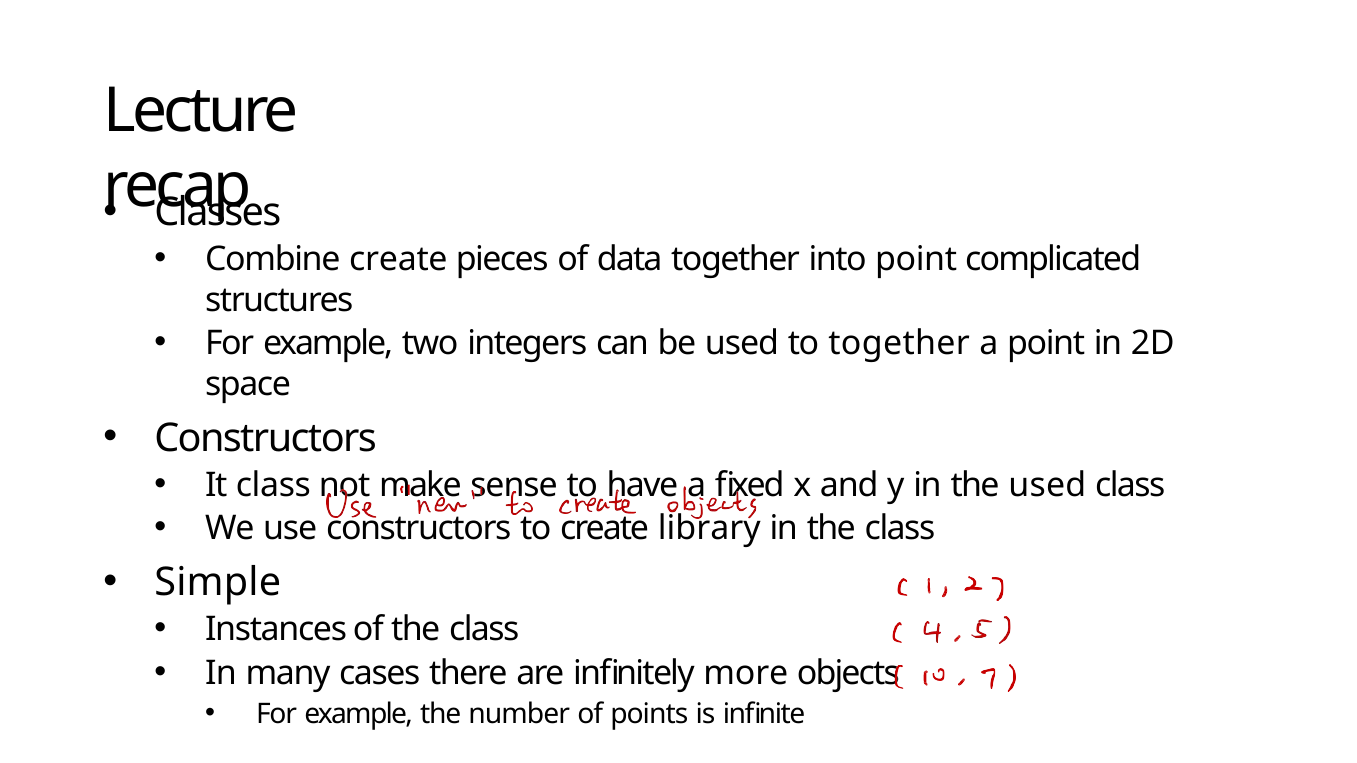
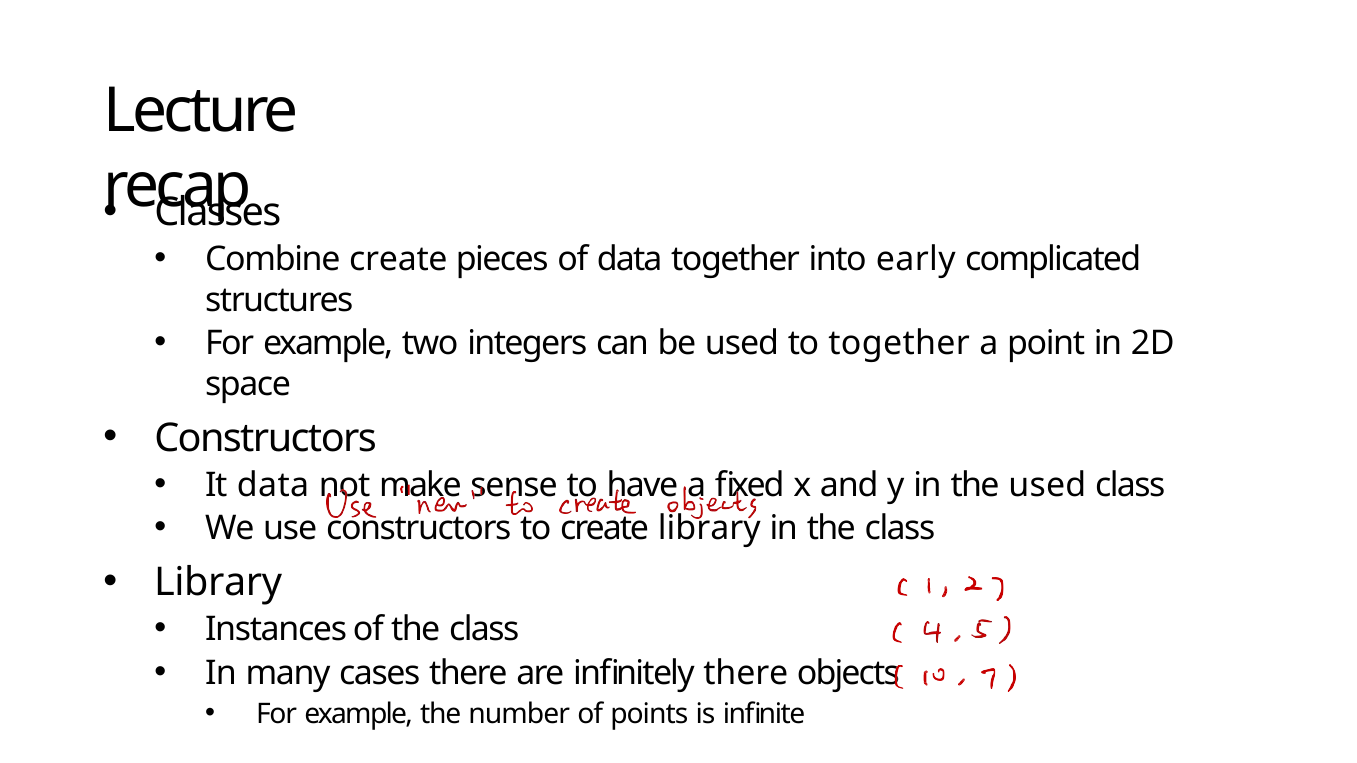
into point: point -> early
It class: class -> data
Simple at (218, 582): Simple -> Library
infinitely more: more -> there
